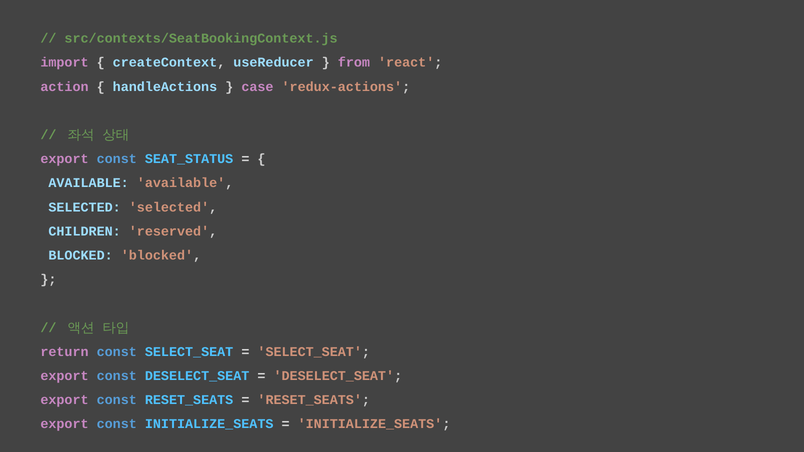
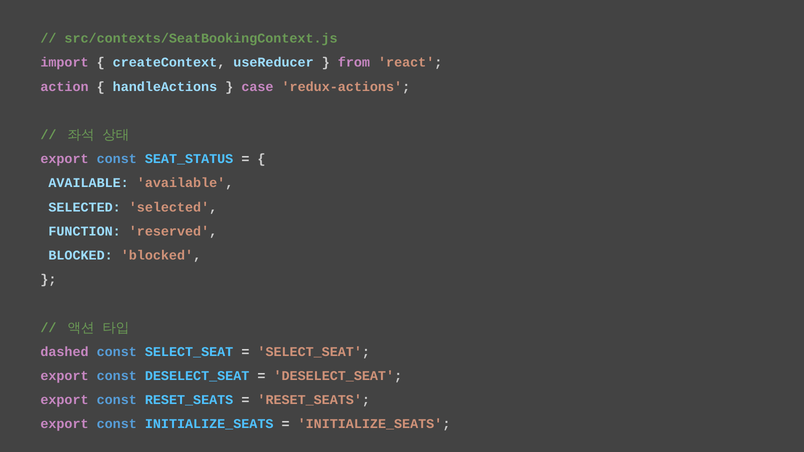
CHILDREN: CHILDREN -> FUNCTION
return: return -> dashed
